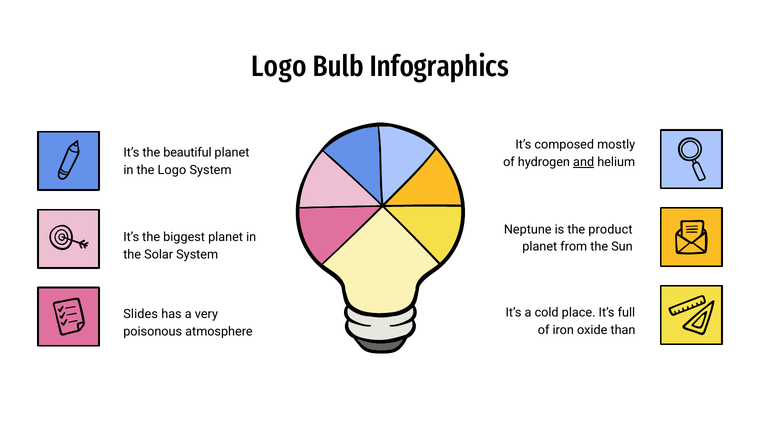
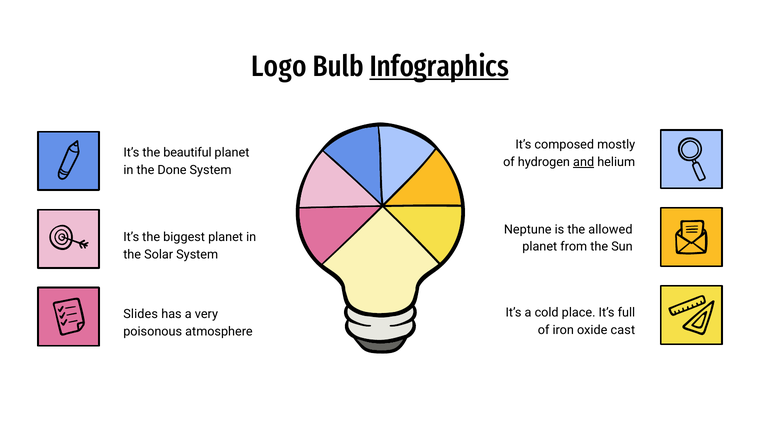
Infographics underline: none -> present
the Logo: Logo -> Done
product: product -> allowed
than: than -> cast
